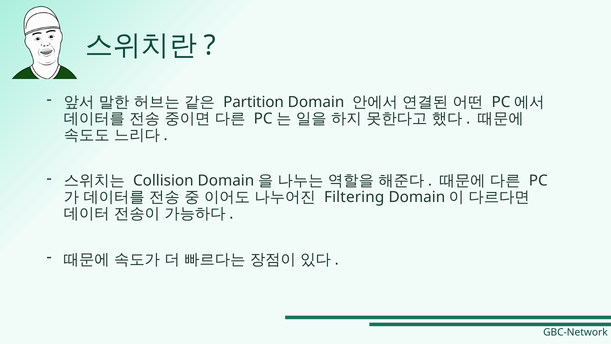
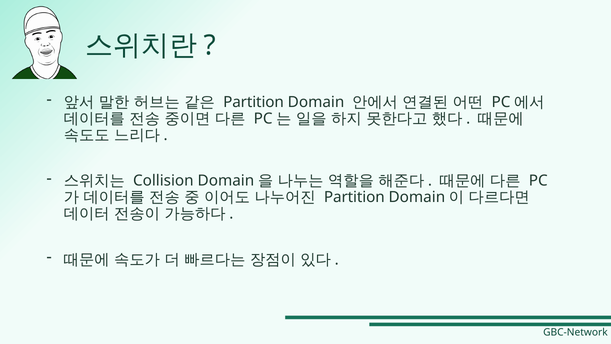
Filtering at (354, 197): Filtering -> Partition
